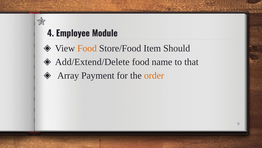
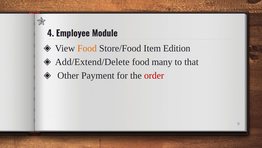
Should: Should -> Edition
name: name -> many
Array: Array -> Other
order colour: orange -> red
